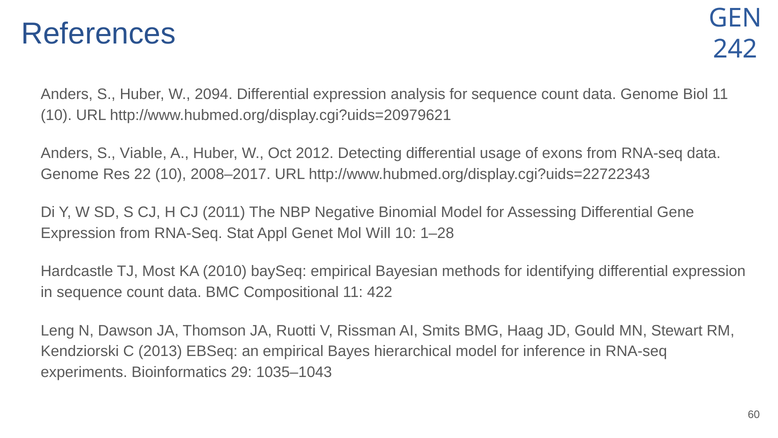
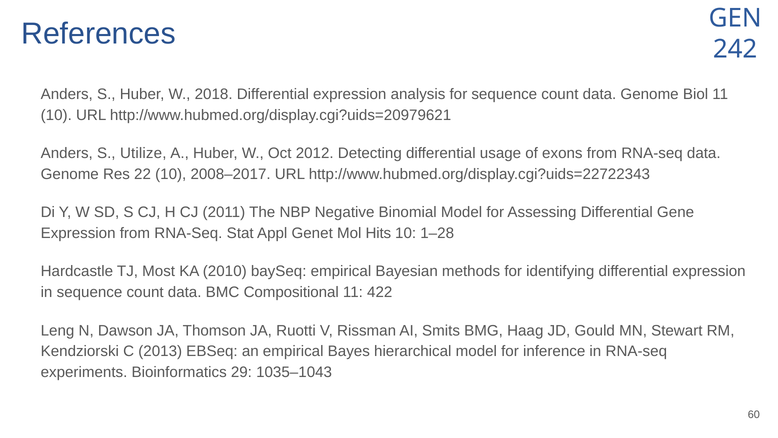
2094: 2094 -> 2018
Viable: Viable -> Utilize
Will: Will -> Hits
